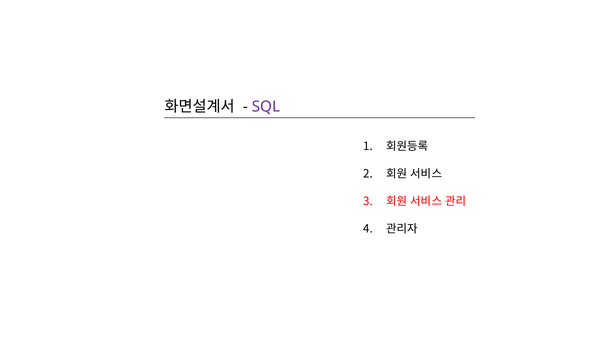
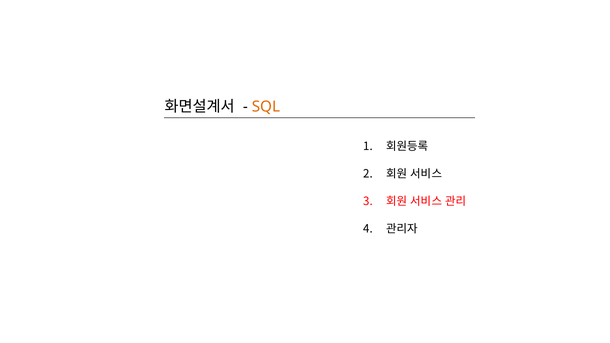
SQL colour: purple -> orange
